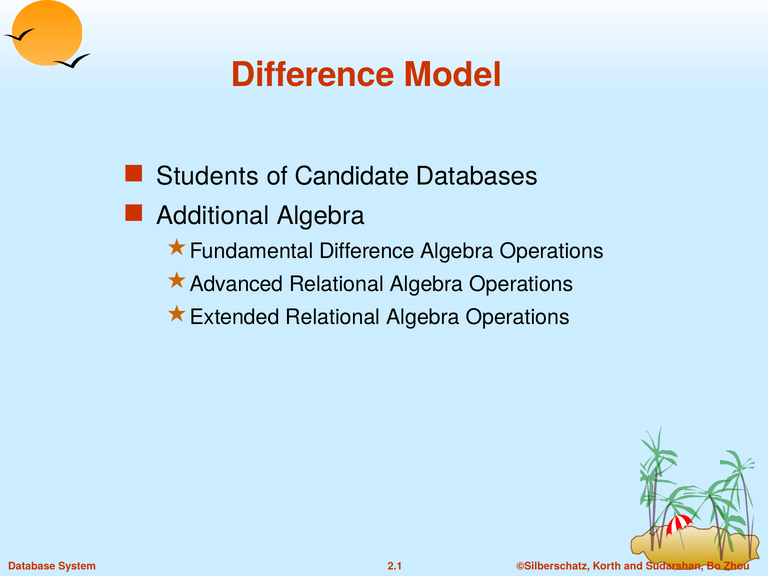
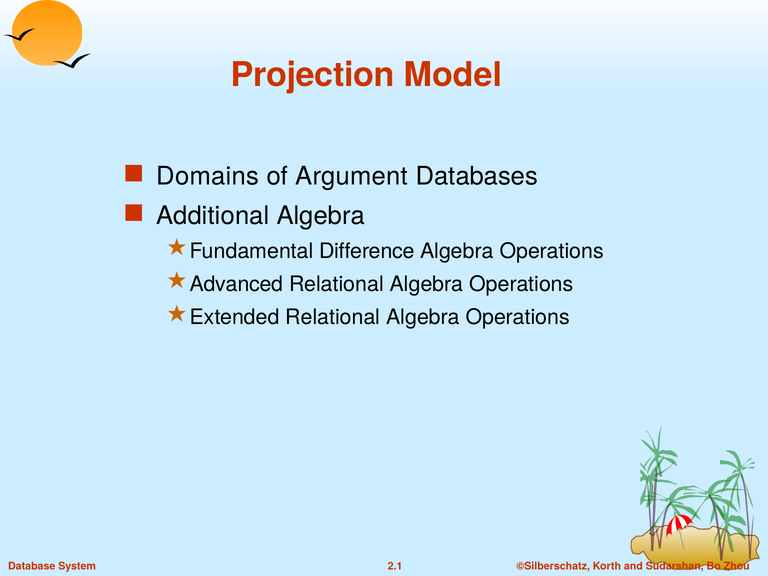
Difference at (313, 75): Difference -> Projection
Students: Students -> Domains
Candidate: Candidate -> Argument
